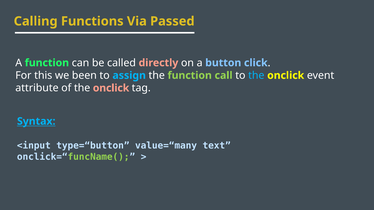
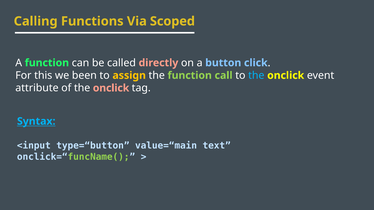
Passed: Passed -> Scoped
assign colour: light blue -> yellow
value=“many: value=“many -> value=“main
